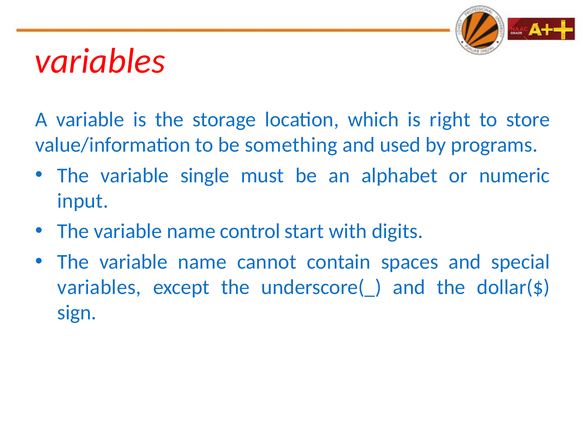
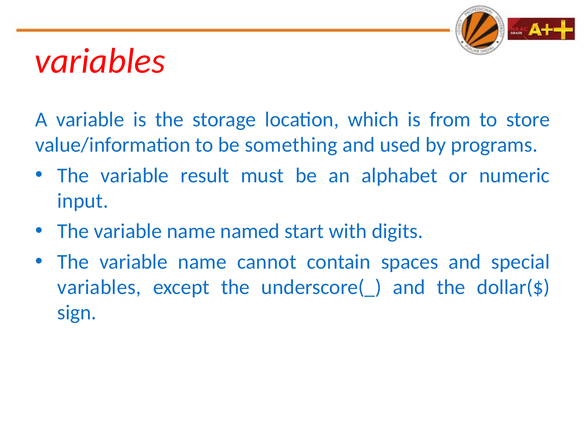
right: right -> from
single: single -> result
control: control -> named
